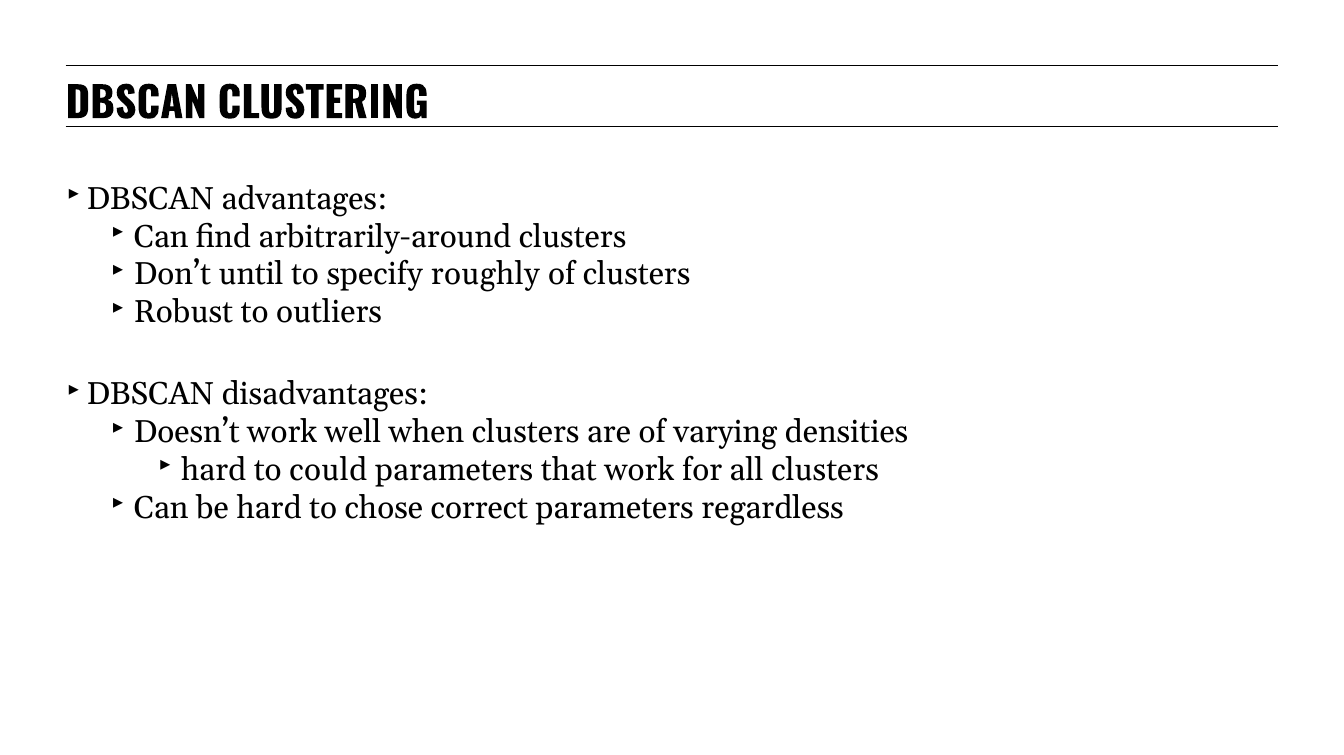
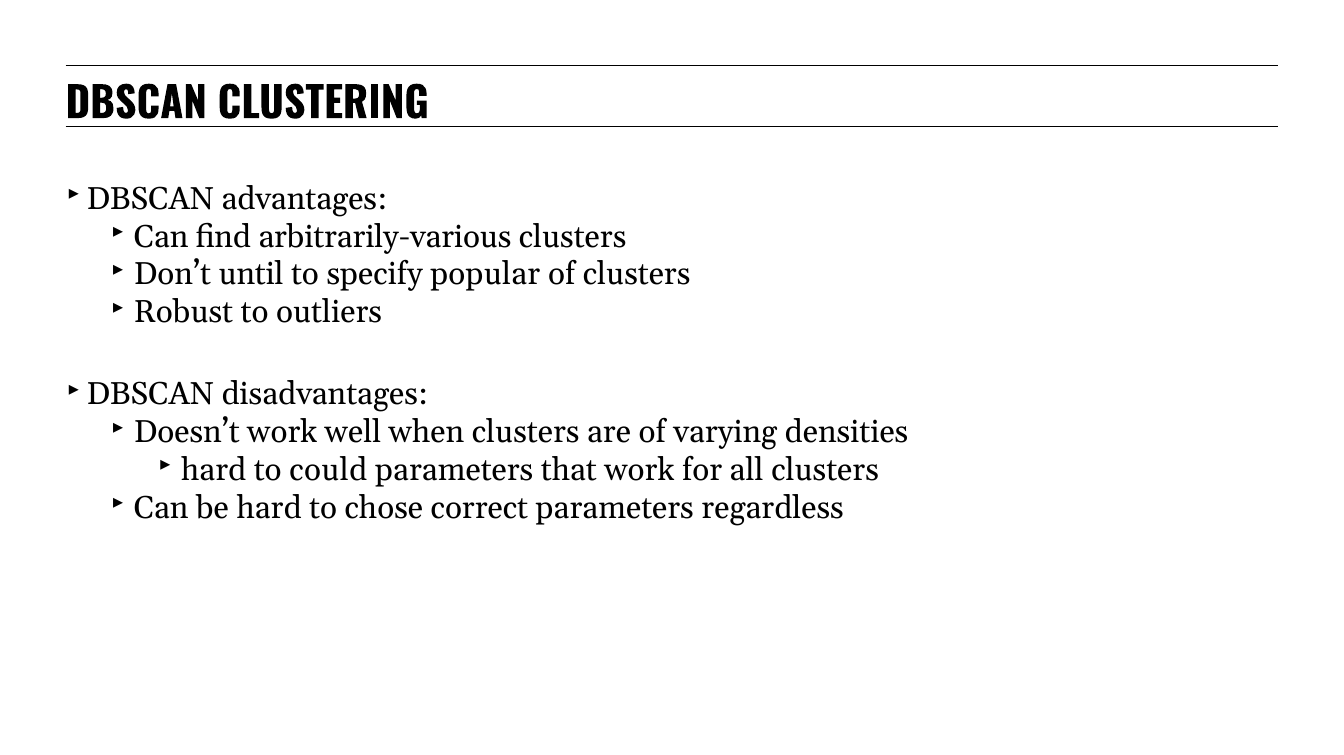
arbitrarily-around: arbitrarily-around -> arbitrarily-various
roughly: roughly -> popular
